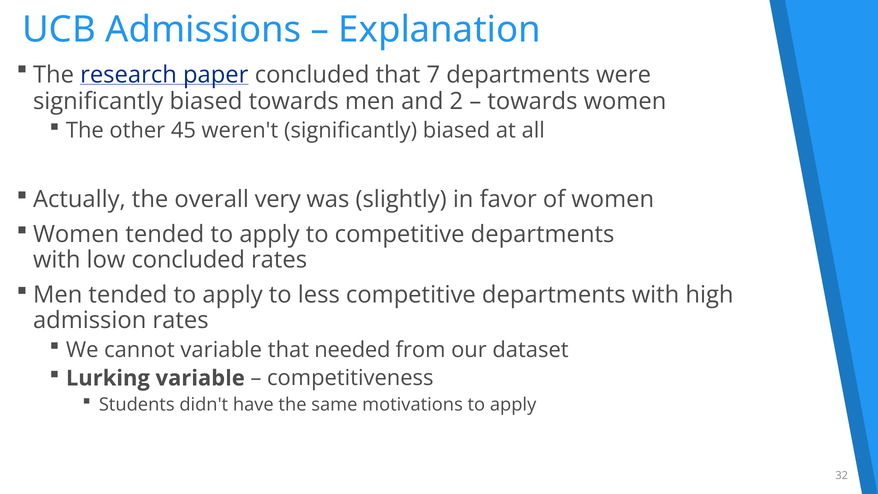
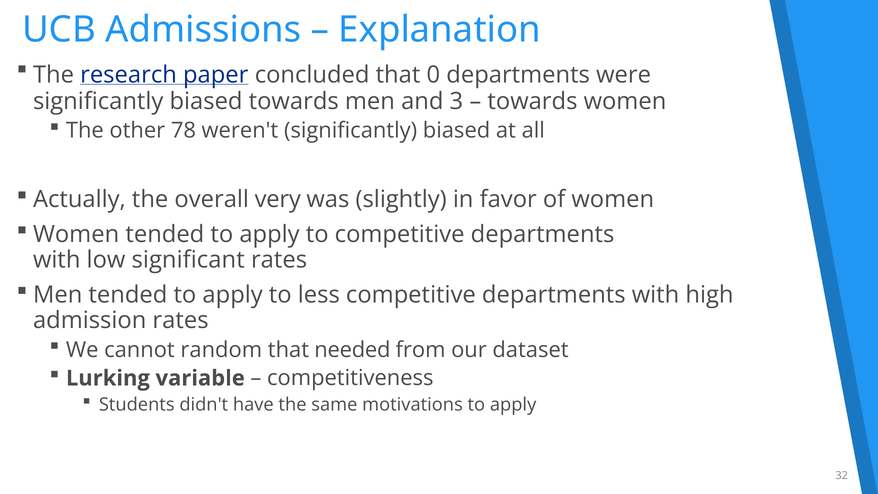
7: 7 -> 0
2: 2 -> 3
45: 45 -> 78
low concluded: concluded -> significant
cannot variable: variable -> random
